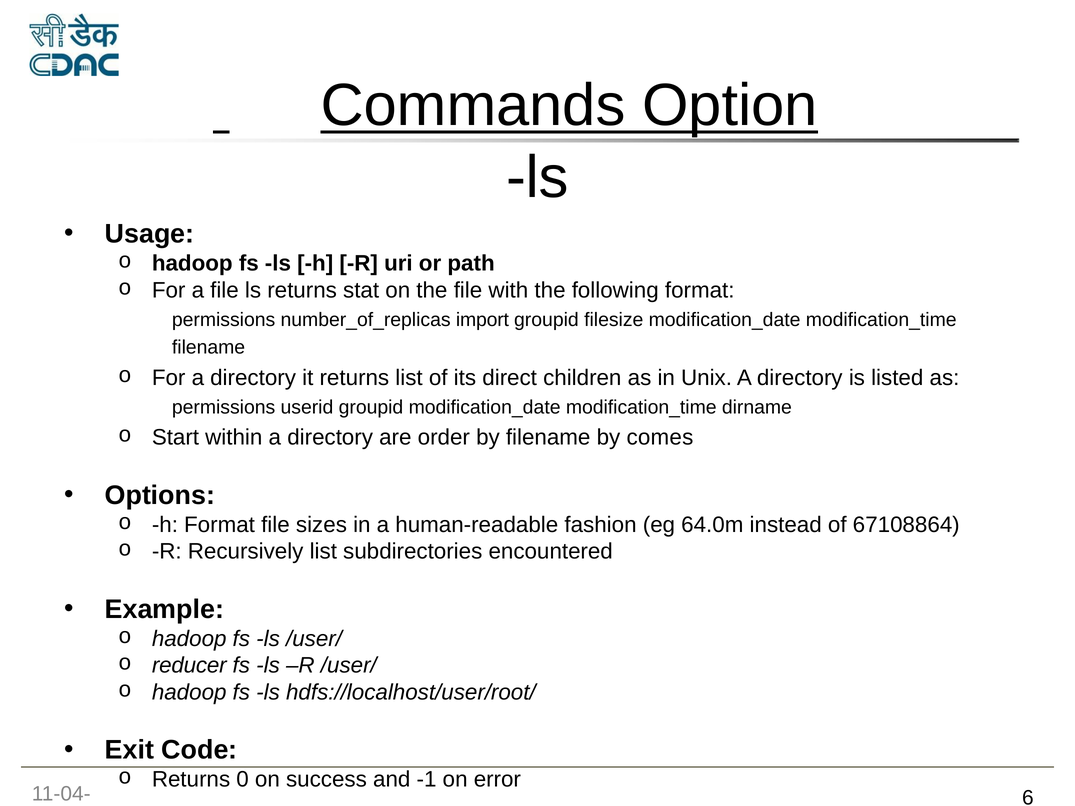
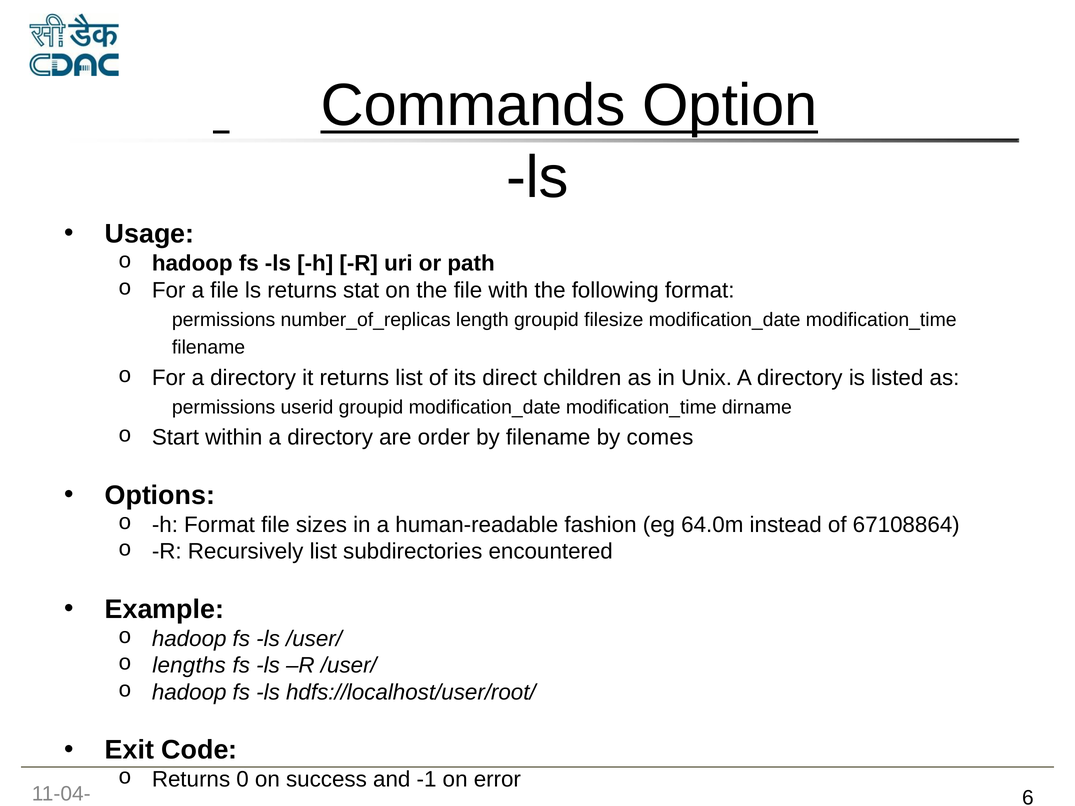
import: import -> length
reducer: reducer -> lengths
